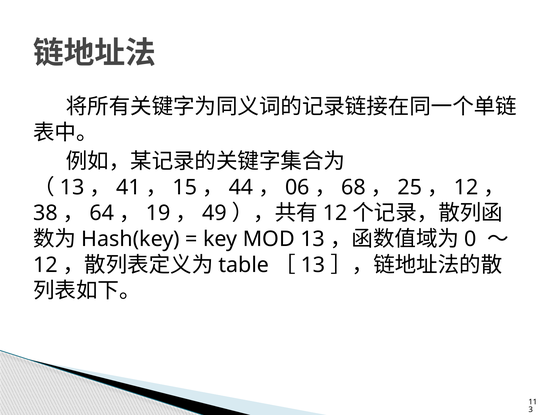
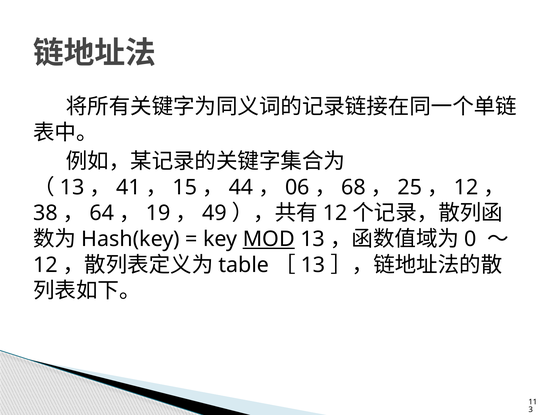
MOD underline: none -> present
